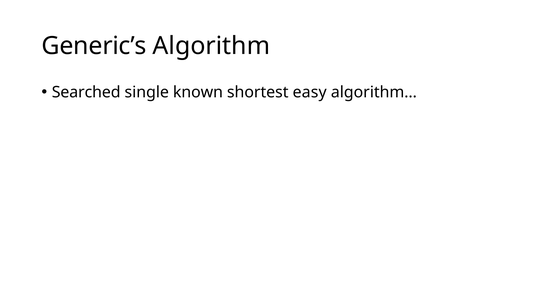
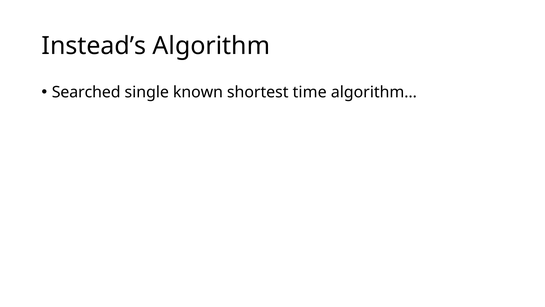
Generic’s: Generic’s -> Instead’s
easy: easy -> time
